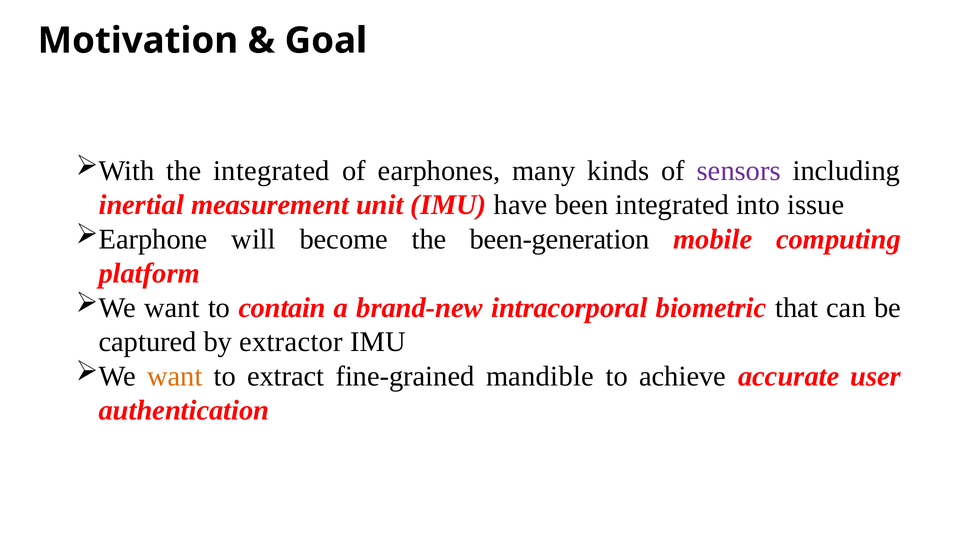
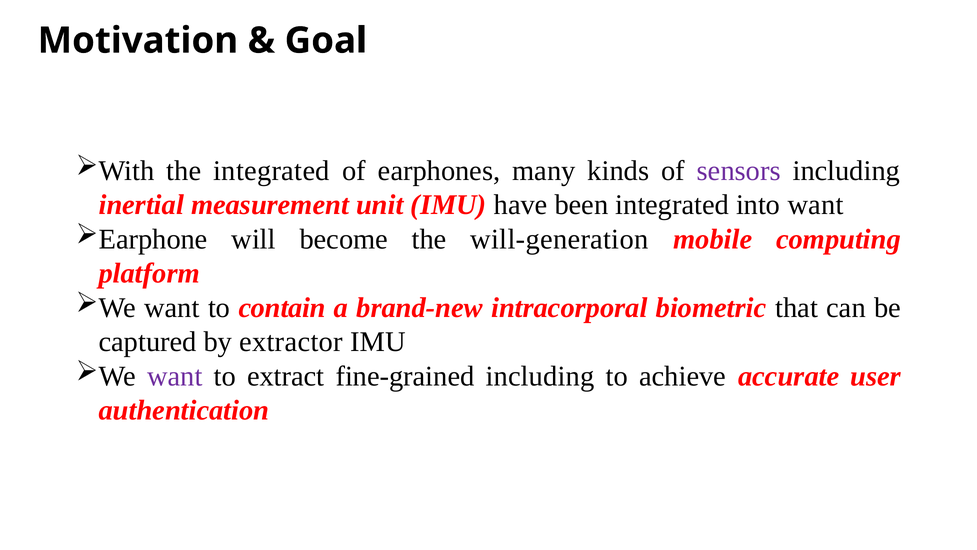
into issue: issue -> want
been-generation: been-generation -> will-generation
want at (175, 376) colour: orange -> purple
fine-grained mandible: mandible -> including
